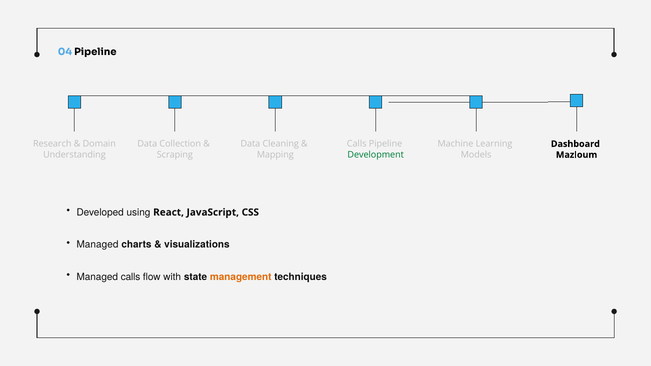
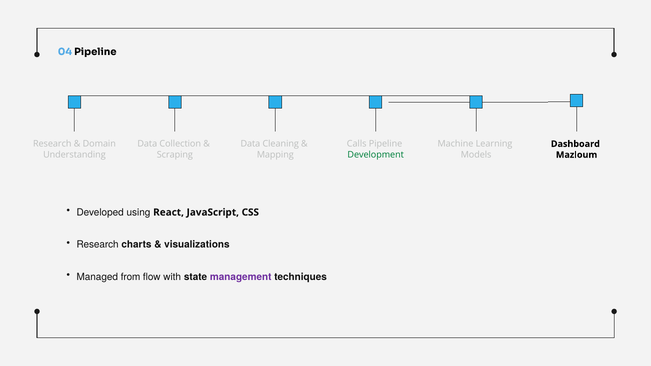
Managed at (97, 245): Managed -> Research
Managed calls: calls -> from
management colour: orange -> purple
